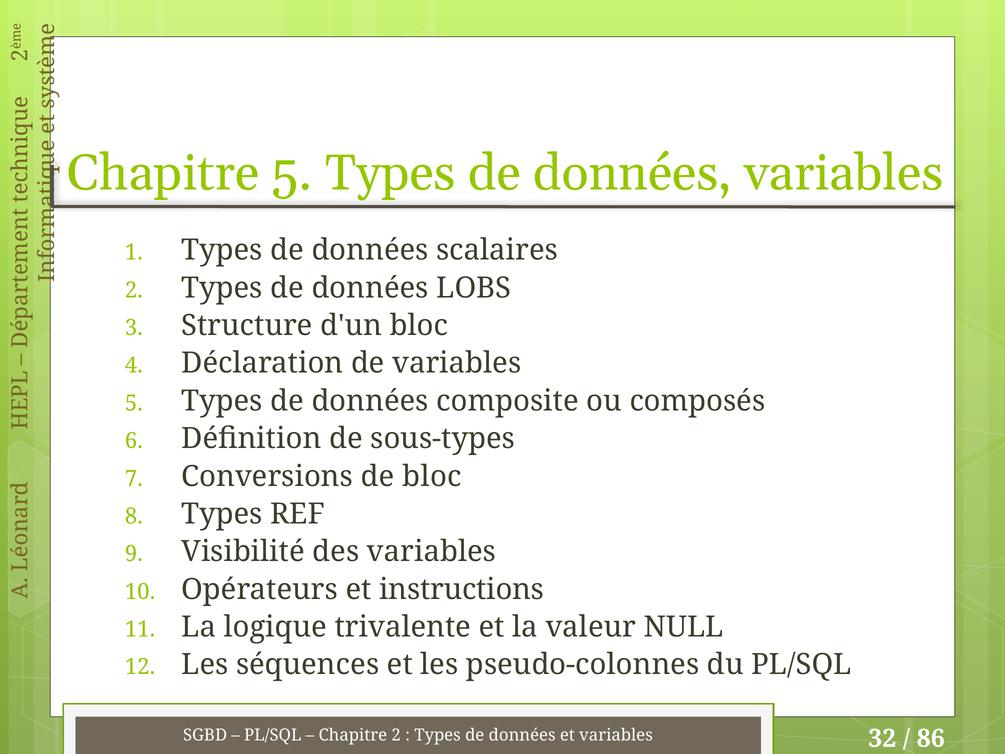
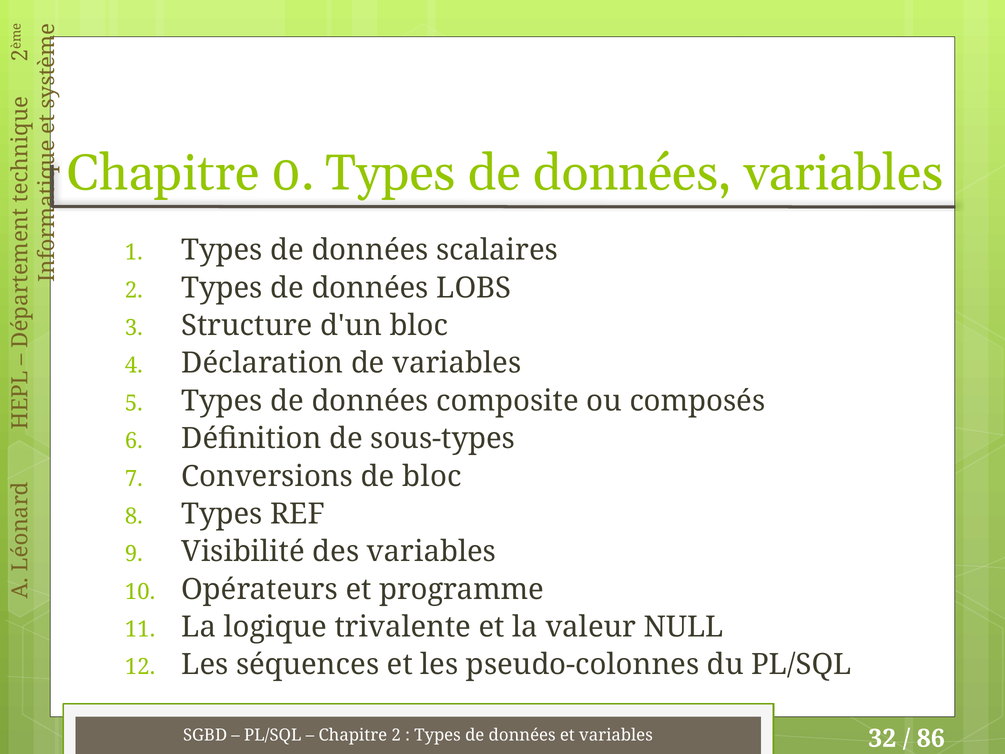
Chapitre 5: 5 -> 0
instructions: instructions -> programme
